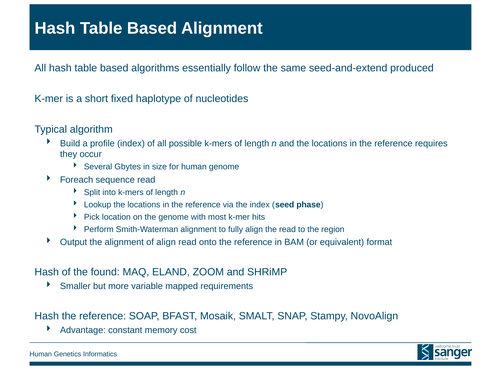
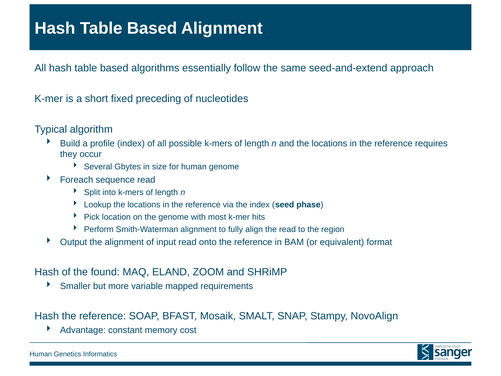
produced: produced -> approach
haplotype: haplotype -> preceding
of align: align -> input
